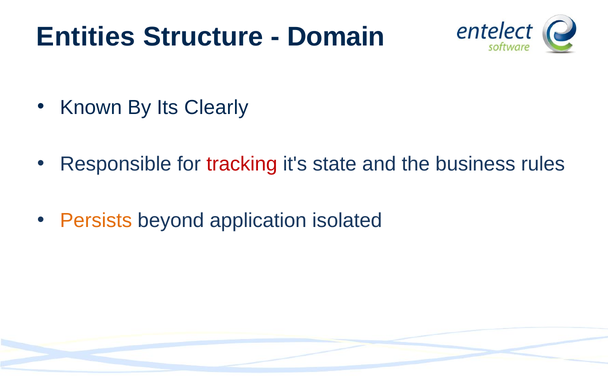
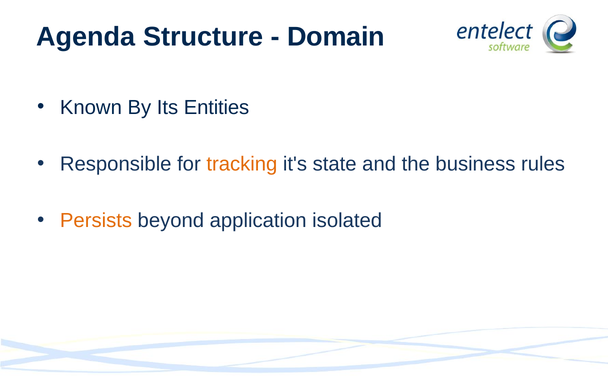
Entities: Entities -> Agenda
Clearly: Clearly -> Entities
tracking colour: red -> orange
